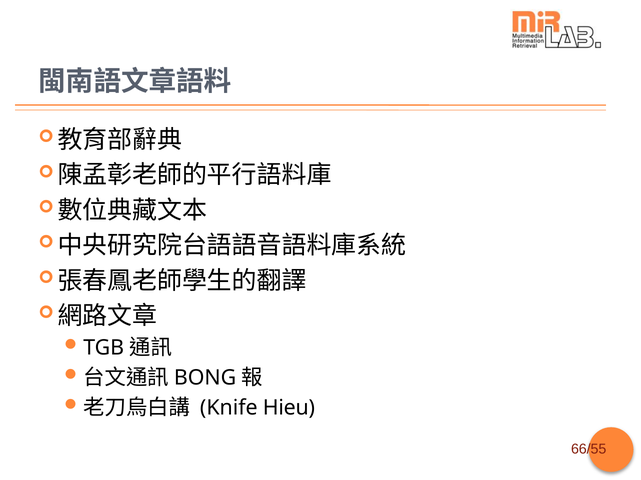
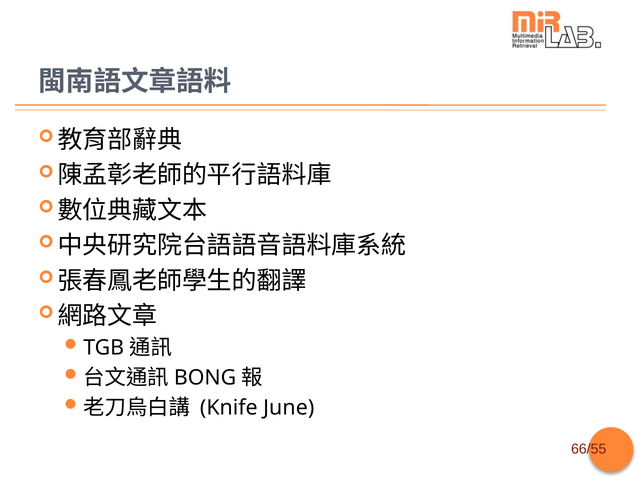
Hieu: Hieu -> June
